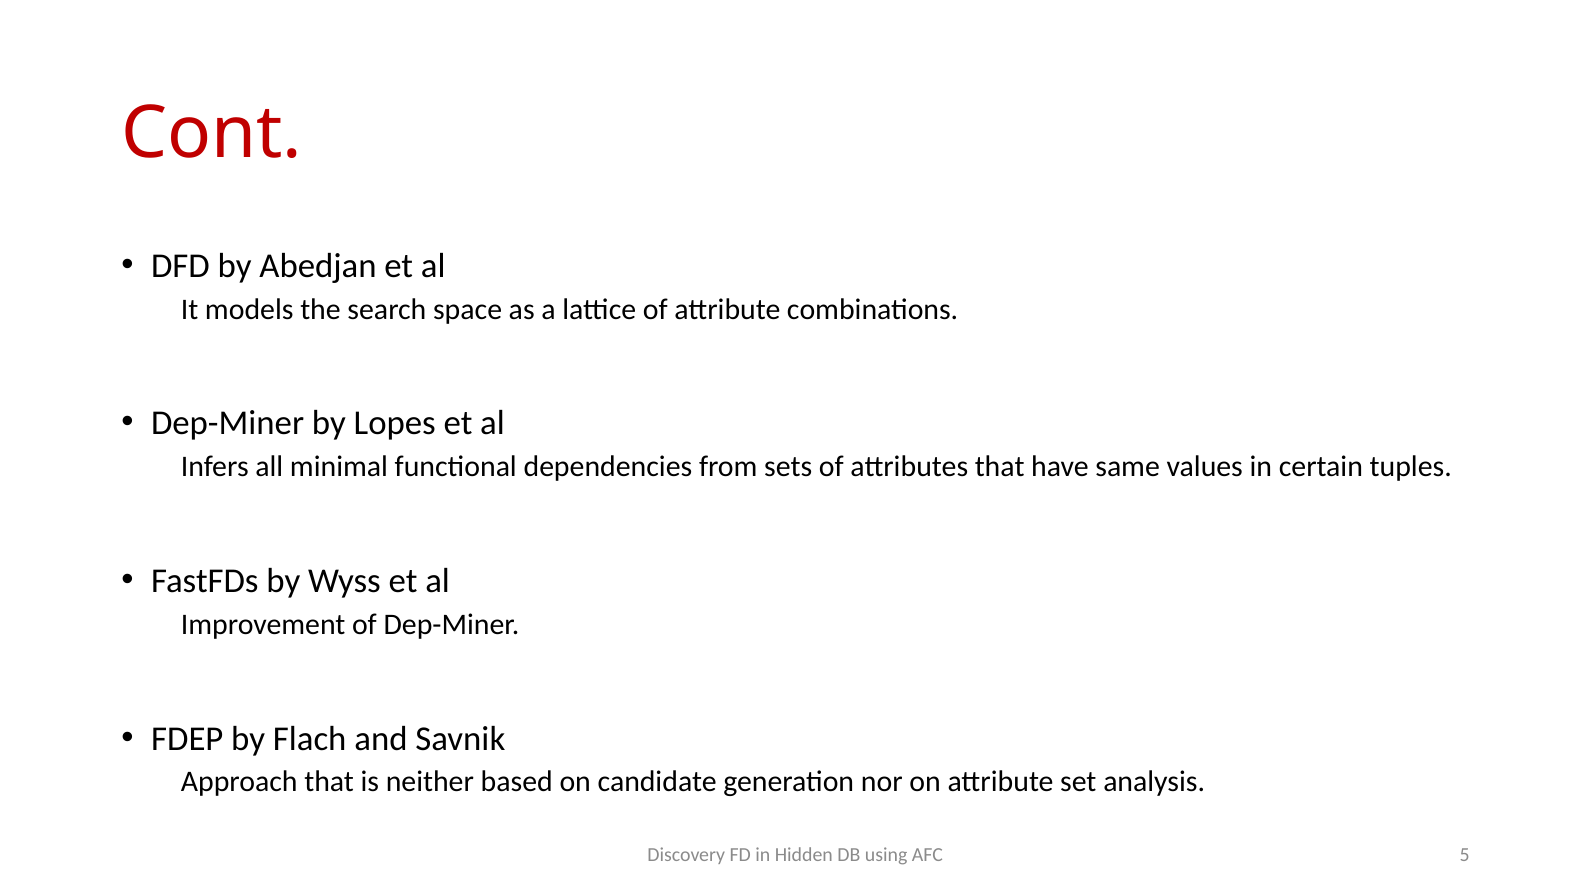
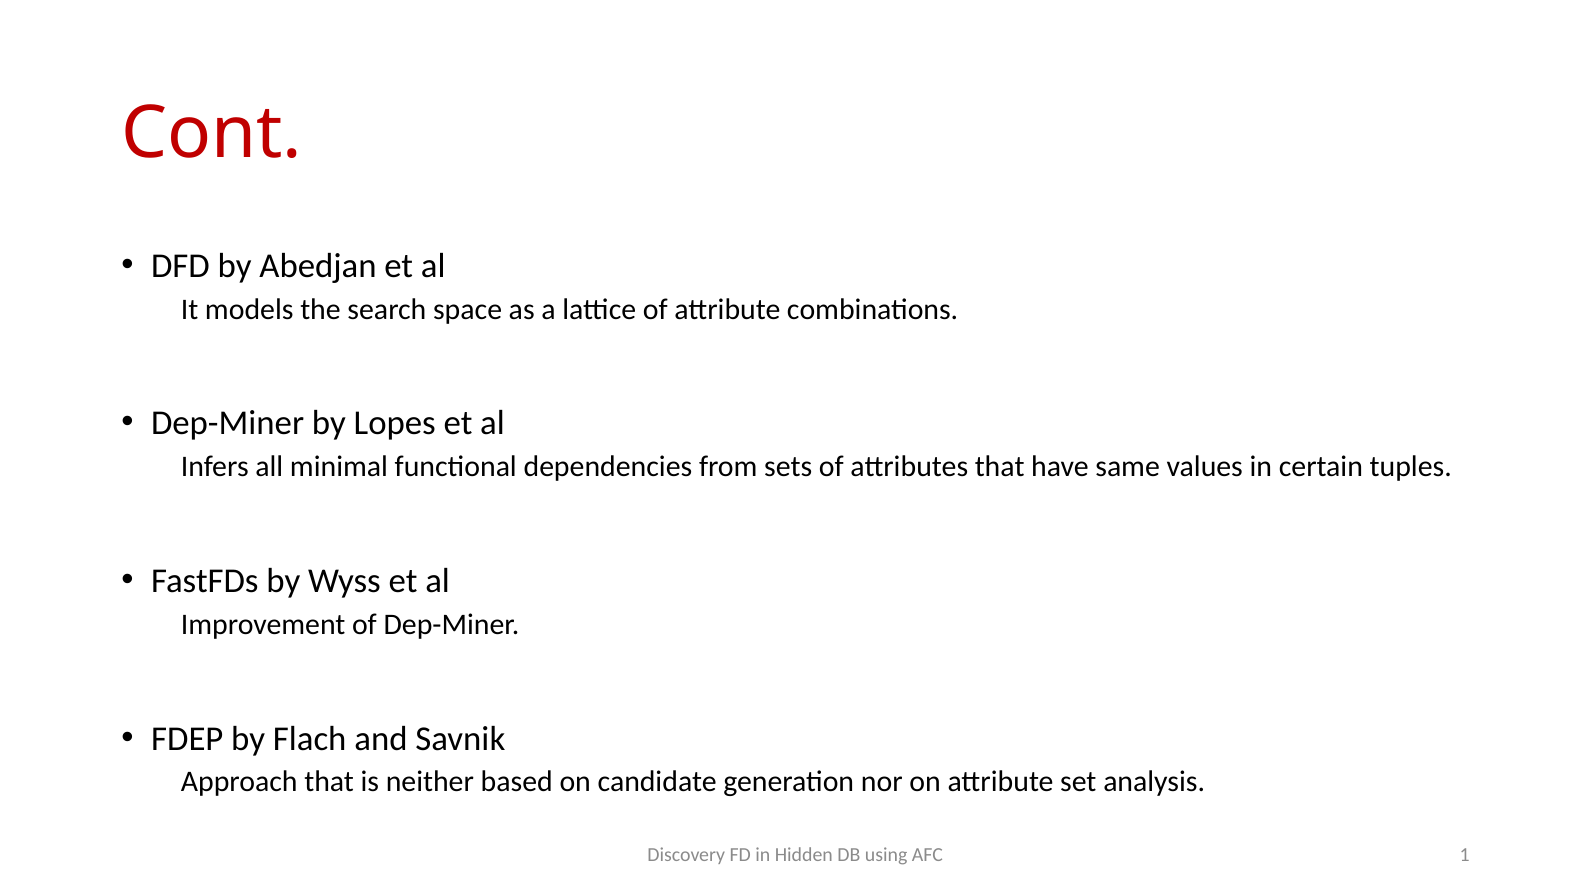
5: 5 -> 1
